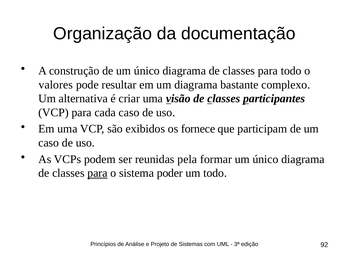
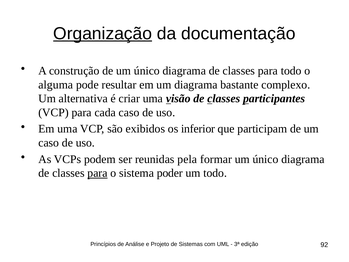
Organização underline: none -> present
valores: valores -> alguma
fornece: fornece -> inferior
